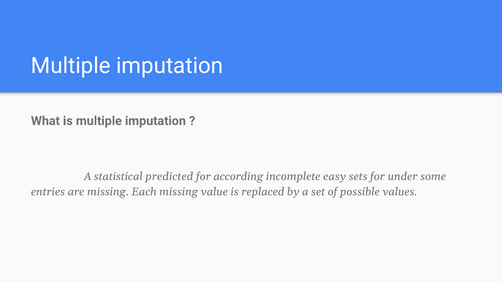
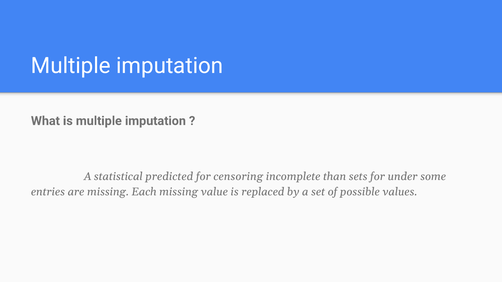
according: according -> censoring
easy: easy -> than
